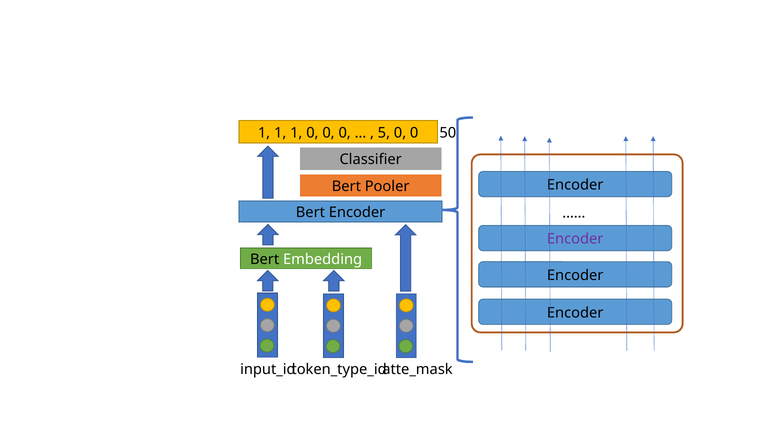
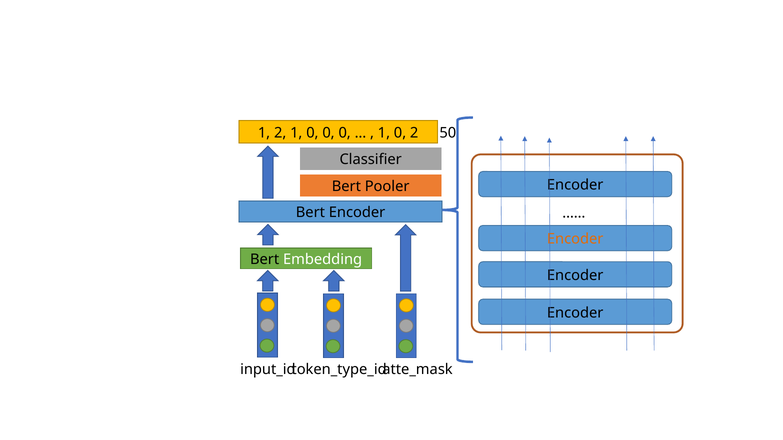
1 at (280, 133): 1 -> 2
5 at (384, 133): 5 -> 1
0 at (414, 133): 0 -> 2
Encoder at (575, 239) colour: purple -> orange
